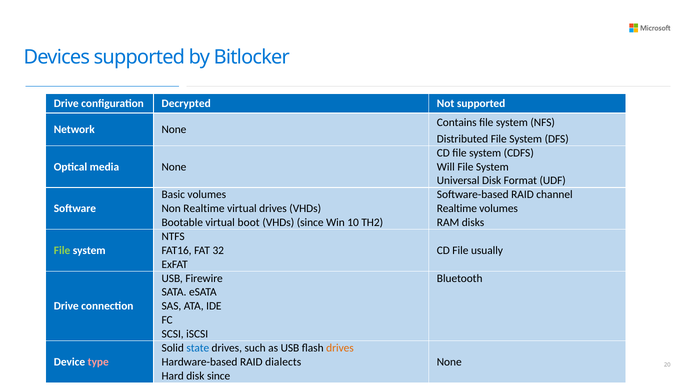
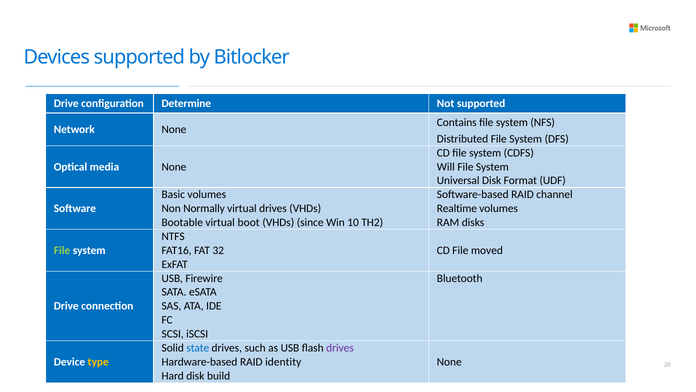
Decrypted: Decrypted -> Determine
Non Realtime: Realtime -> Normally
usually: usually -> moved
drives at (340, 347) colour: orange -> purple
type colour: pink -> yellow
dialects: dialects -> identity
disk since: since -> build
